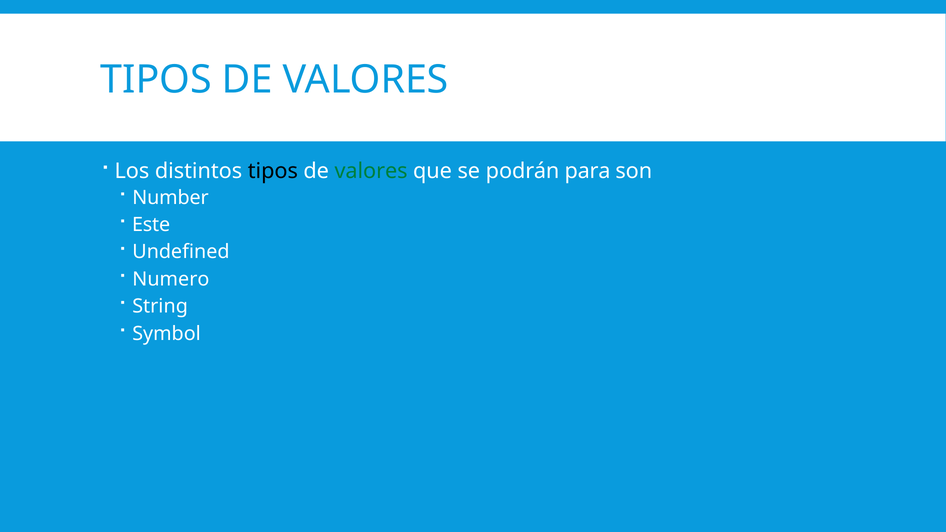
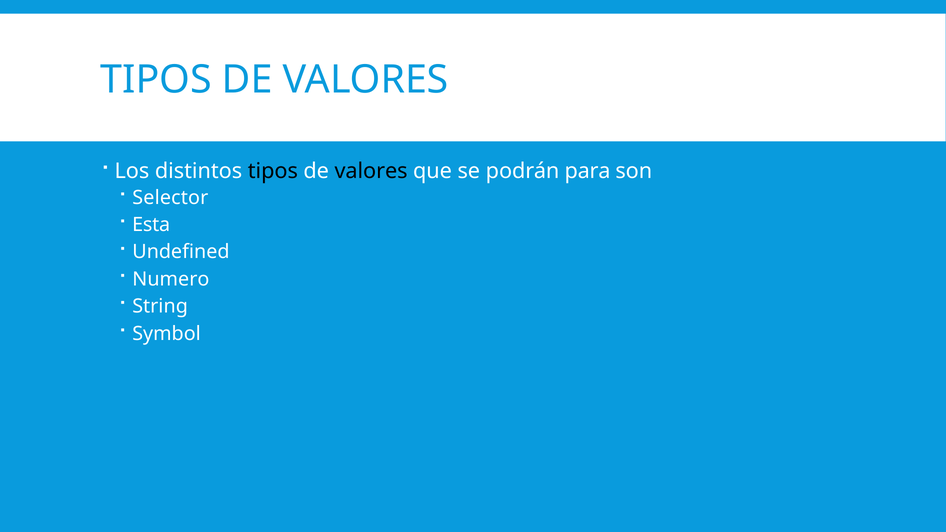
valores at (371, 171) colour: green -> black
Number: Number -> Selector
Este: Este -> Esta
